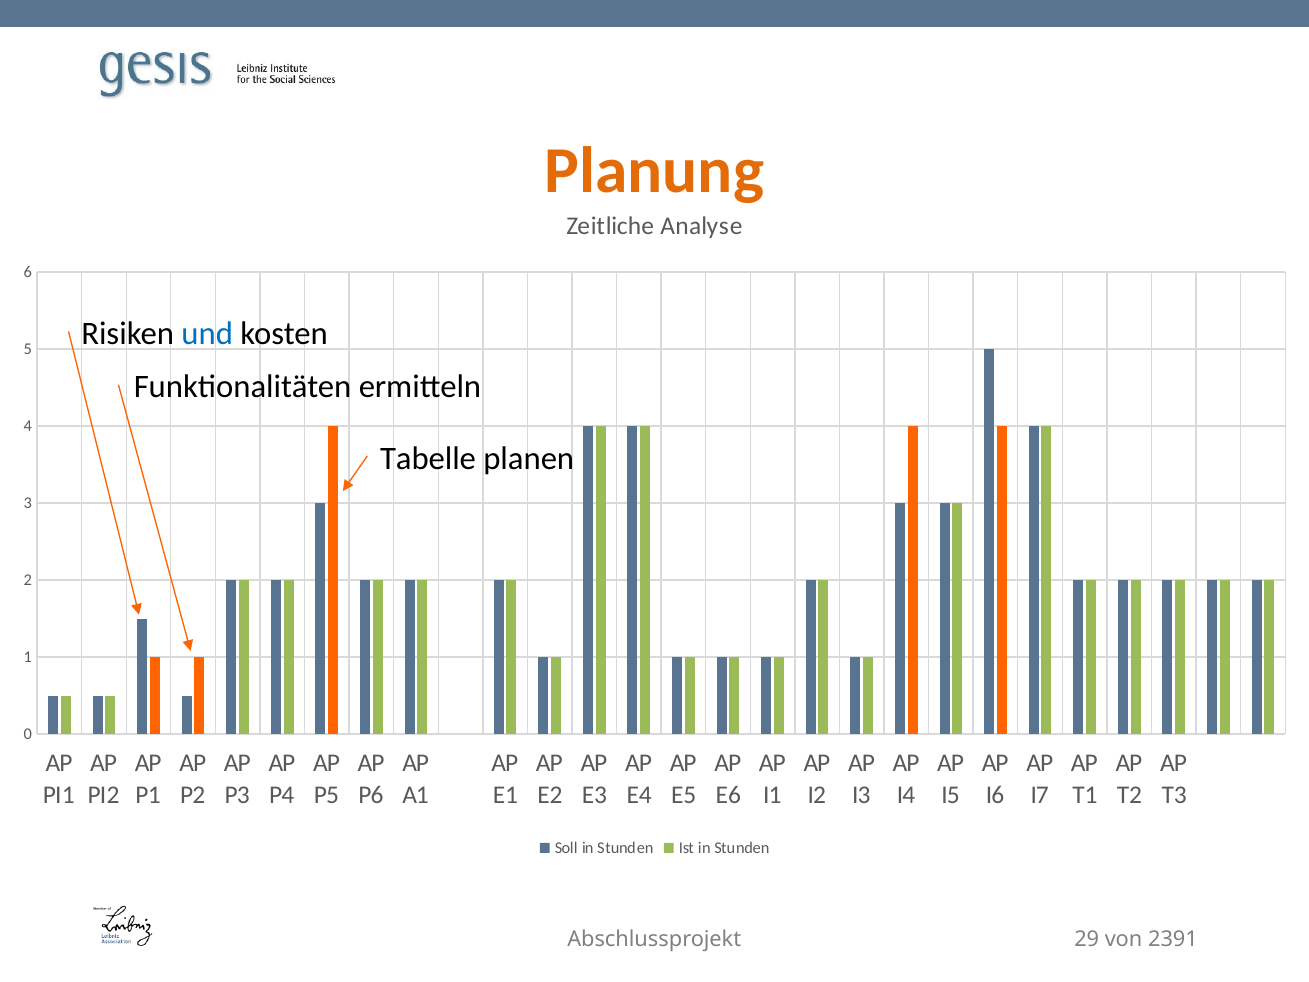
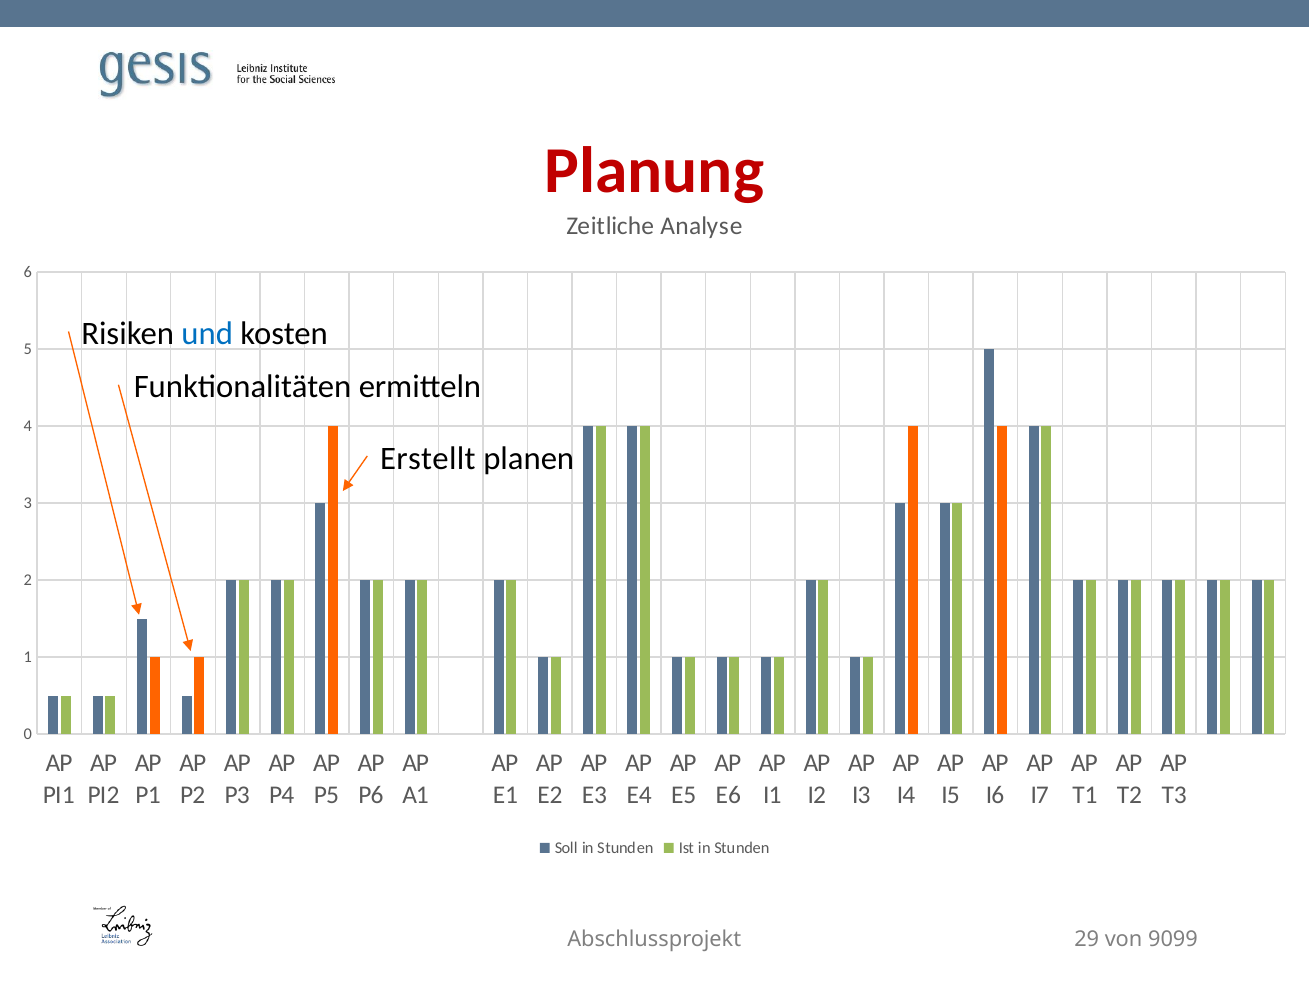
Planung colour: orange -> red
Tabelle: Tabelle -> Erstellt
2391: 2391 -> 9099
